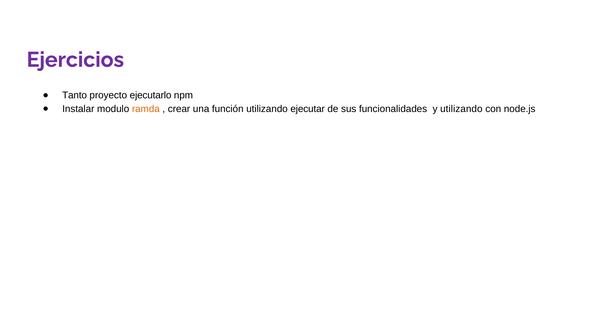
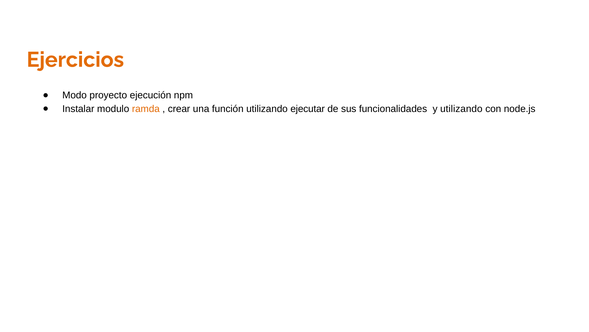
Ejercicios colour: purple -> orange
Tanto: Tanto -> Modo
ejecutarlo: ejecutarlo -> ejecución
